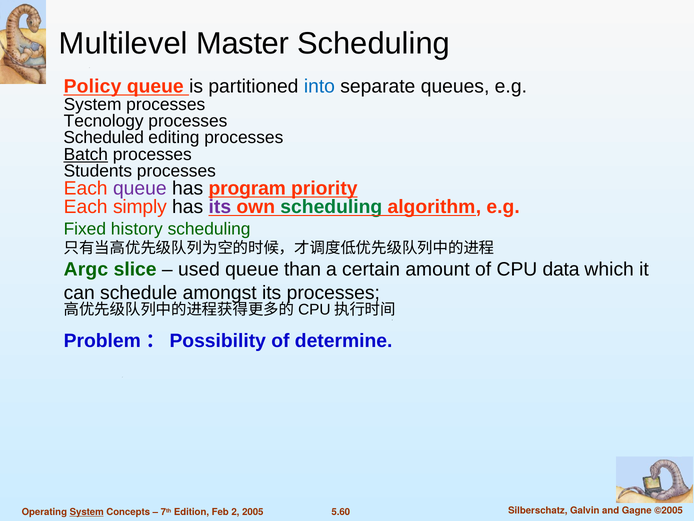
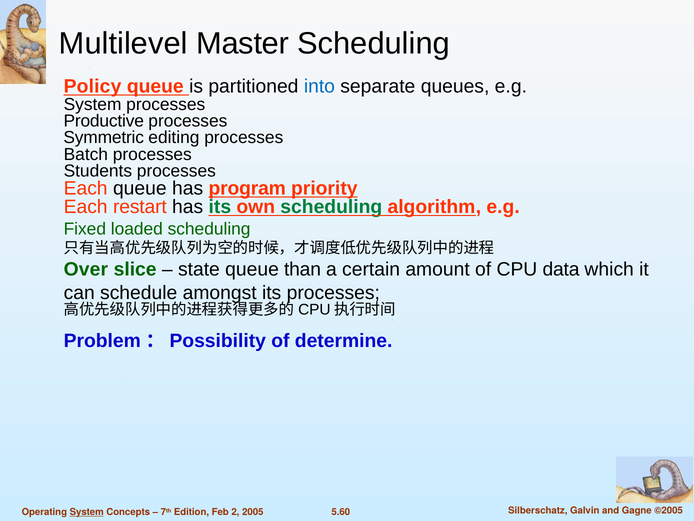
Tecnology: Tecnology -> Productive
Scheduled: Scheduled -> Symmetric
Batch underline: present -> none
queue at (140, 188) colour: purple -> black
simply: simply -> restart
its at (220, 207) colour: purple -> green
history: history -> loaded
Argc: Argc -> Over
used: used -> state
